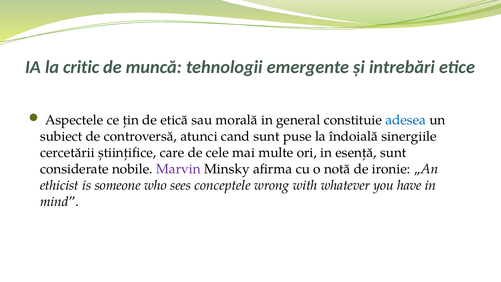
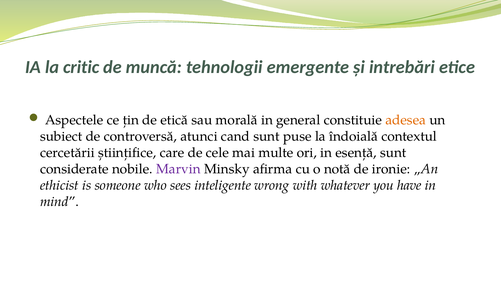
adesea colour: blue -> orange
sinergiile: sinergiile -> contextul
conceptele: conceptele -> inteligente
